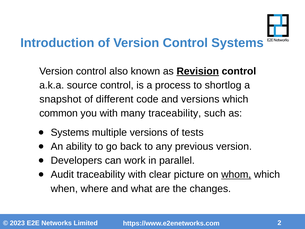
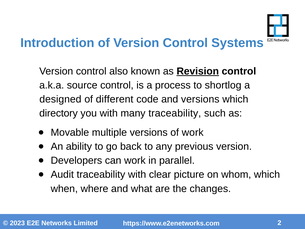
snapshot: snapshot -> designed
common: common -> directory
Systems at (70, 132): Systems -> Movable
of tests: tests -> work
whom underline: present -> none
